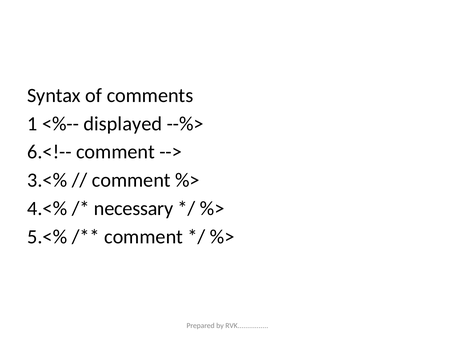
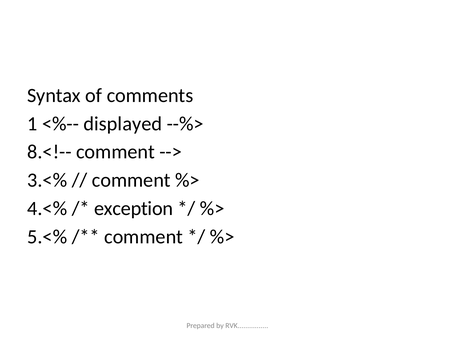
6.<!--: 6.<!-- -> 8.<!--
necessary: necessary -> exception
